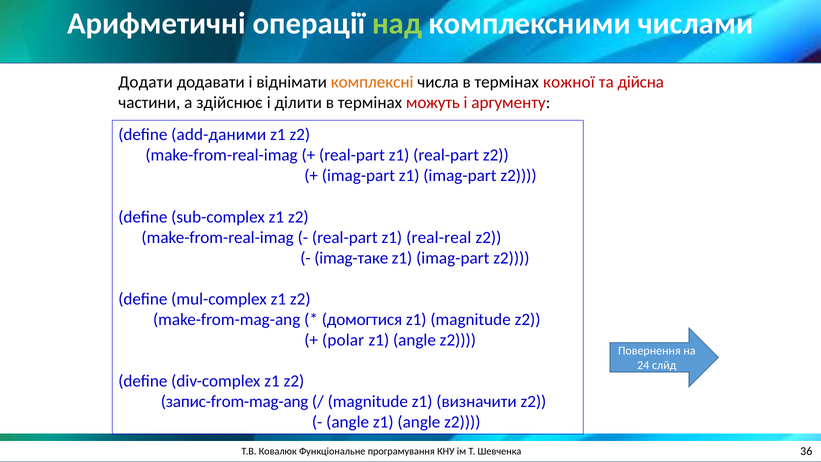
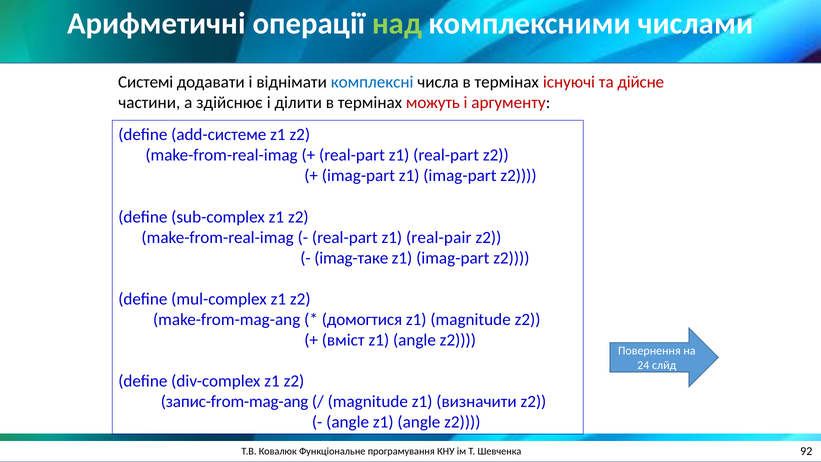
Додати: Додати -> Системі
комплексні colour: orange -> blue
кожної: кожної -> існуючі
дійсна: дійсна -> дійсне
add-даними: add-даними -> add-системе
real-real: real-real -> real-pair
polar: polar -> вміст
36: 36 -> 92
